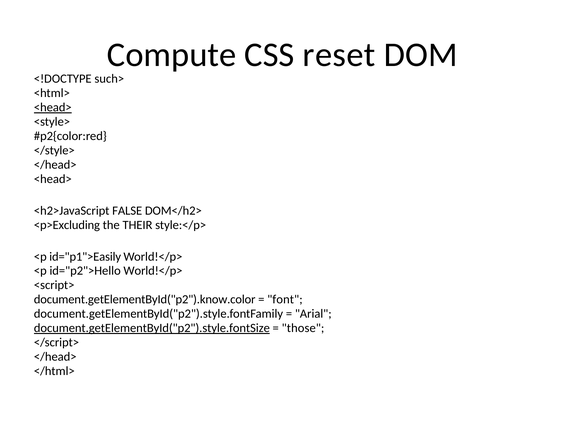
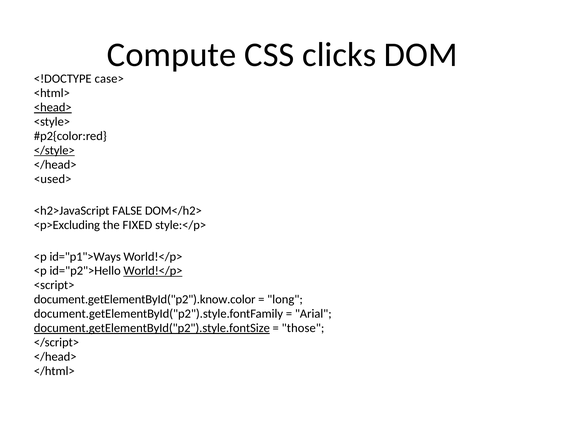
reset: reset -> clicks
such>: such> -> case>
</style> underline: none -> present
<head> at (53, 179): <head> -> <used>
THEIR: THEIR -> FIXED
id="p1">Easily: id="p1">Easily -> id="p1">Ways
World!</p> at (153, 271) underline: none -> present
font: font -> long
